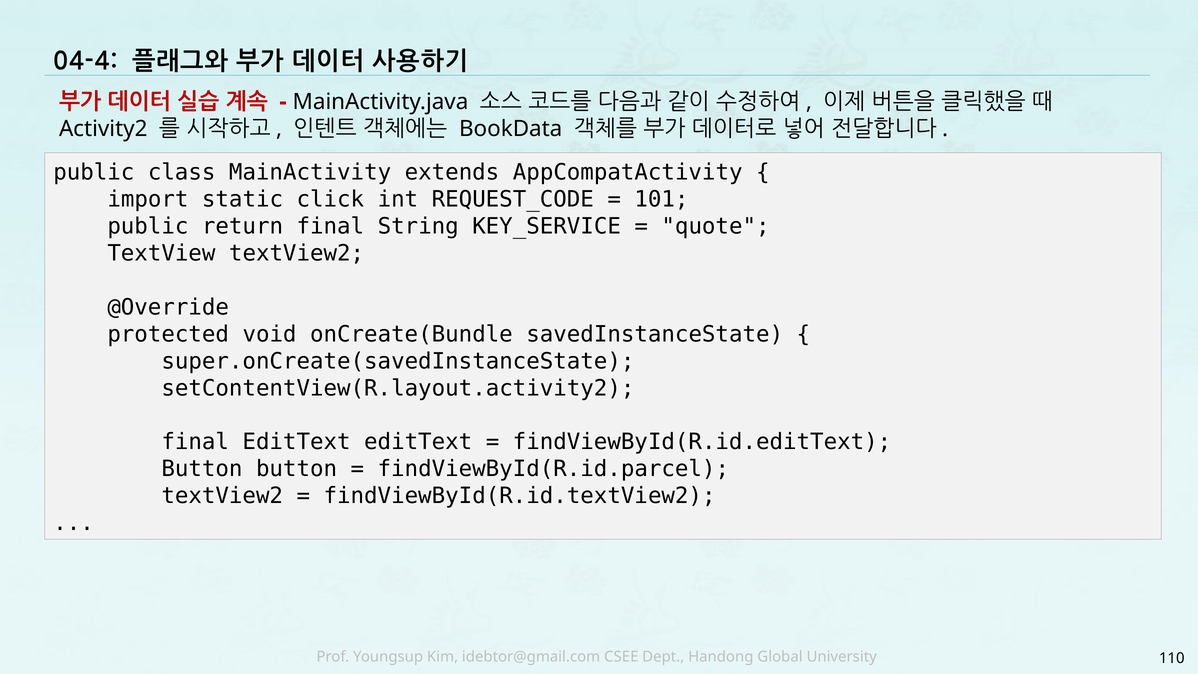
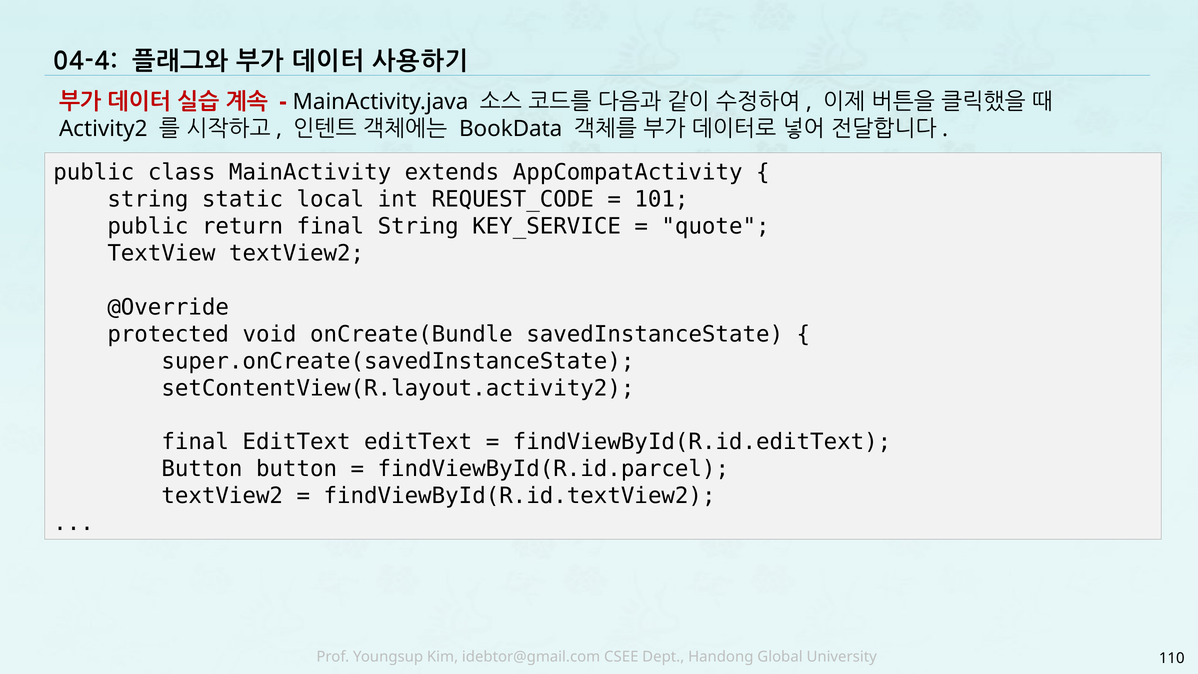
import at (148, 199): import -> string
click: click -> local
